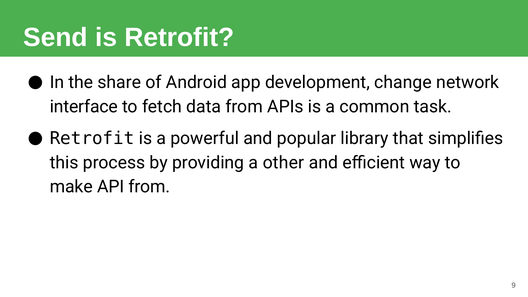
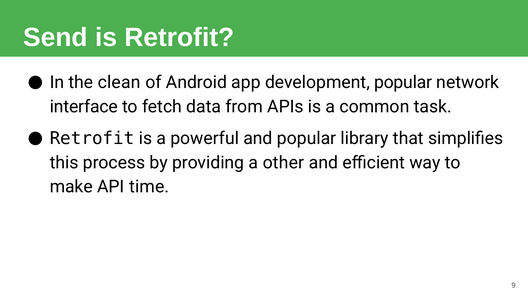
share: share -> clean
development change: change -> popular
API from: from -> time
